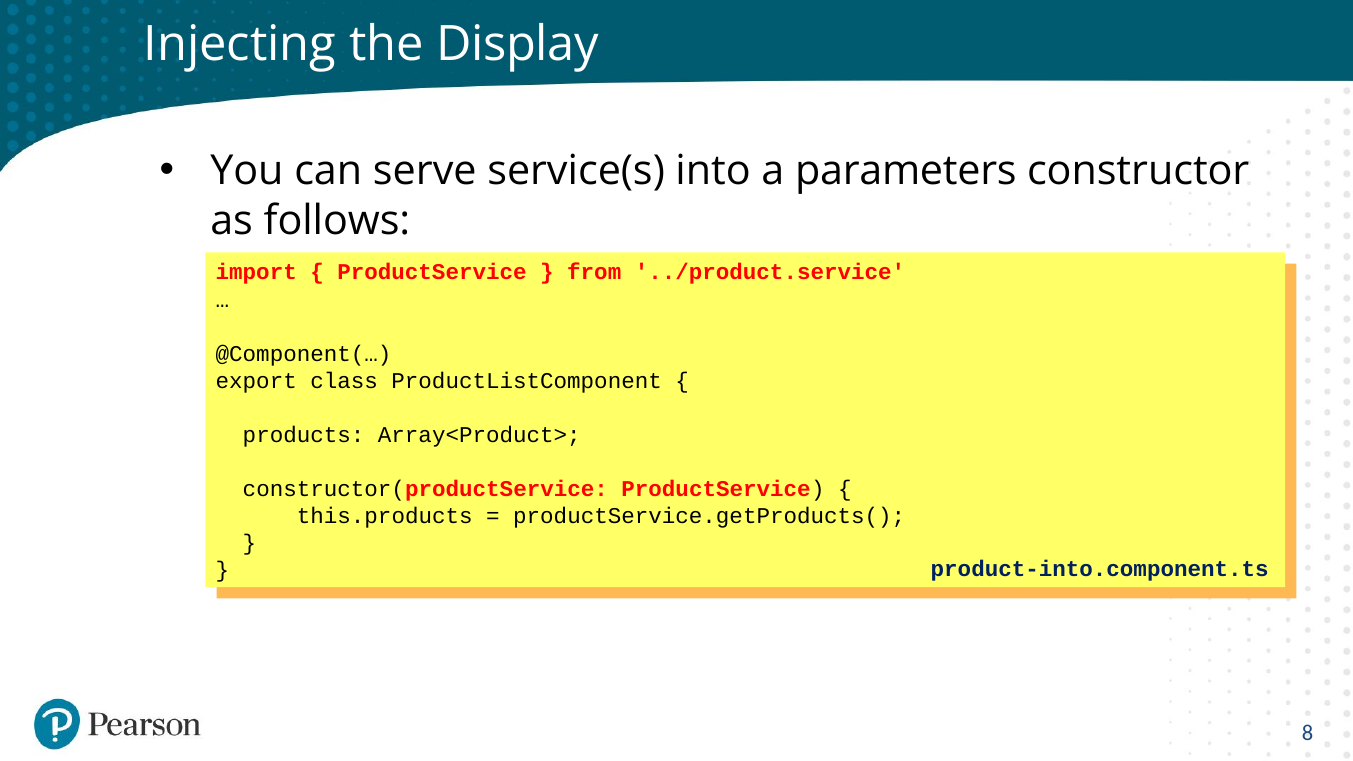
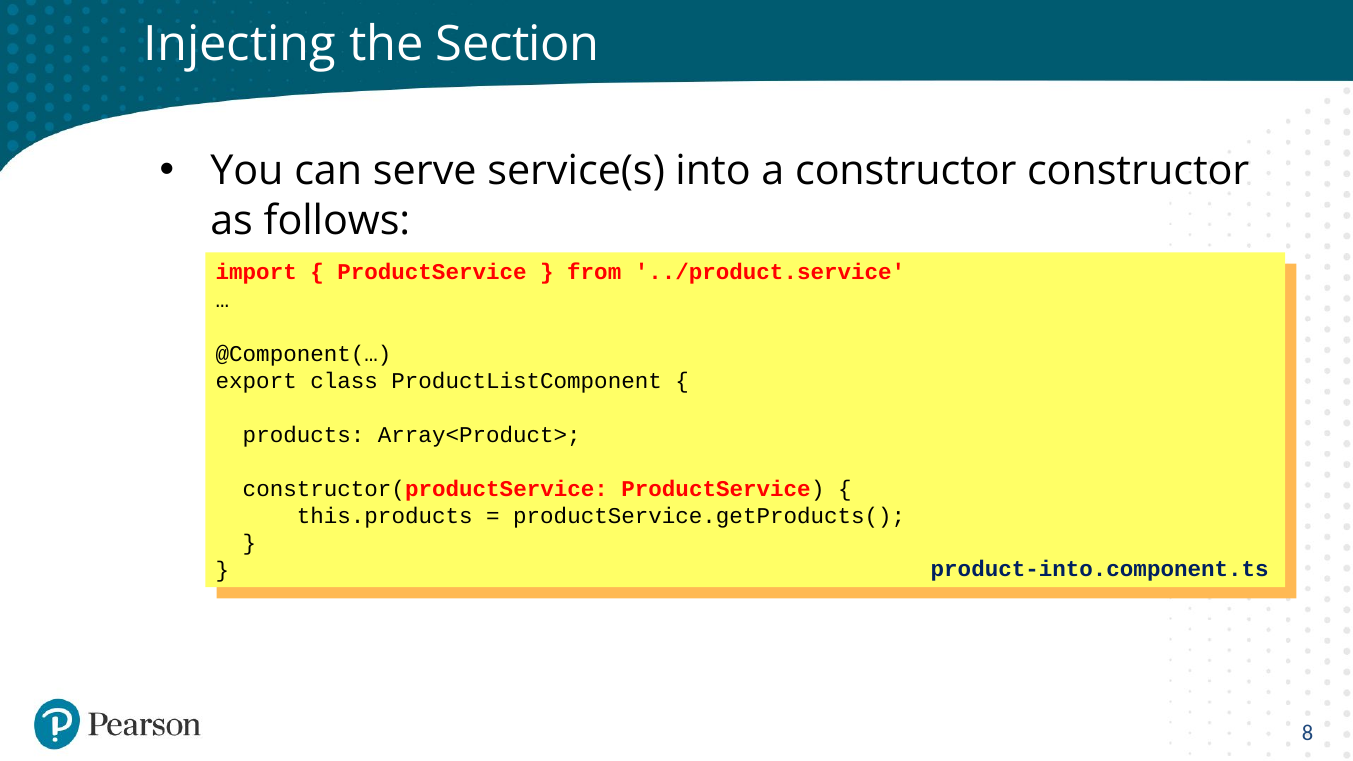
Display: Display -> Section
a parameters: parameters -> constructor
